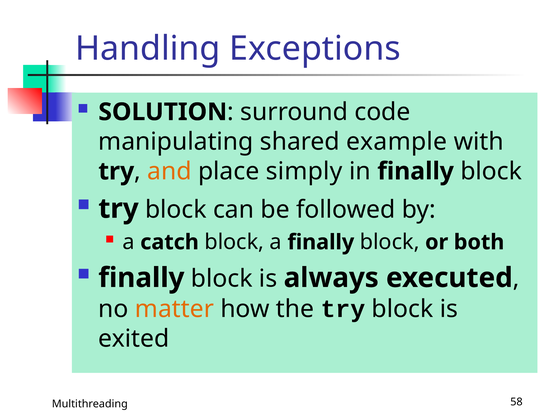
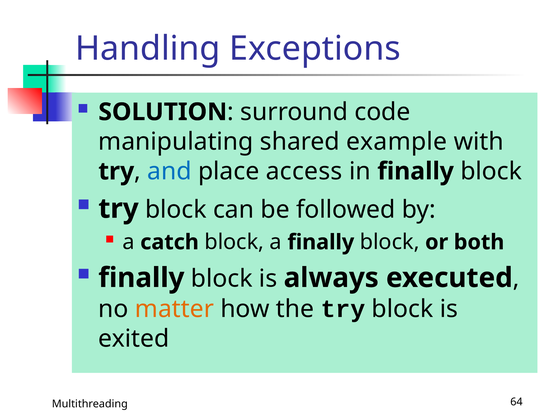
and colour: orange -> blue
simply: simply -> access
58: 58 -> 64
